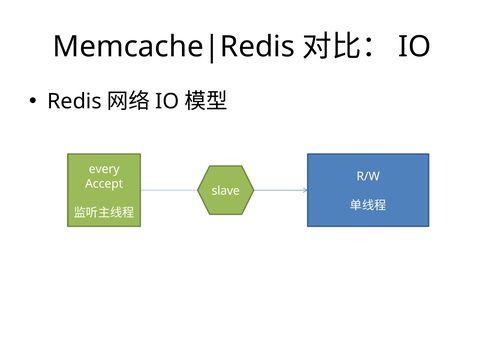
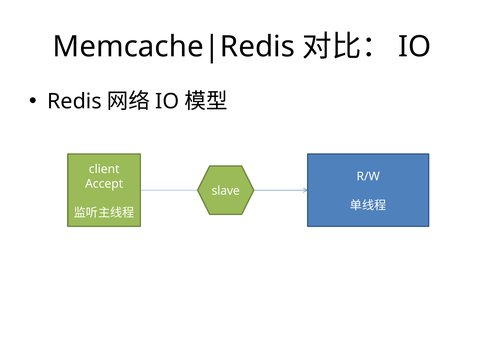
every: every -> client
